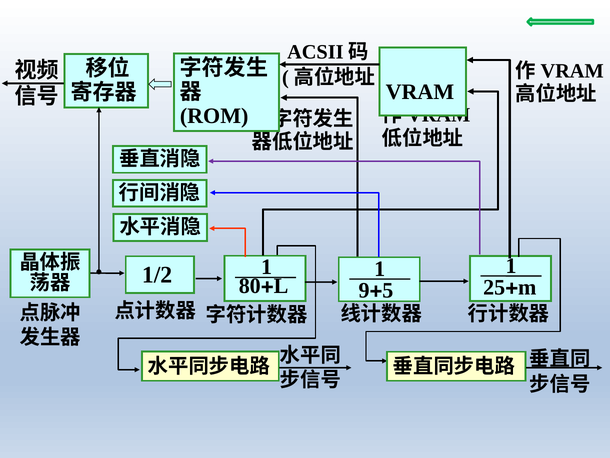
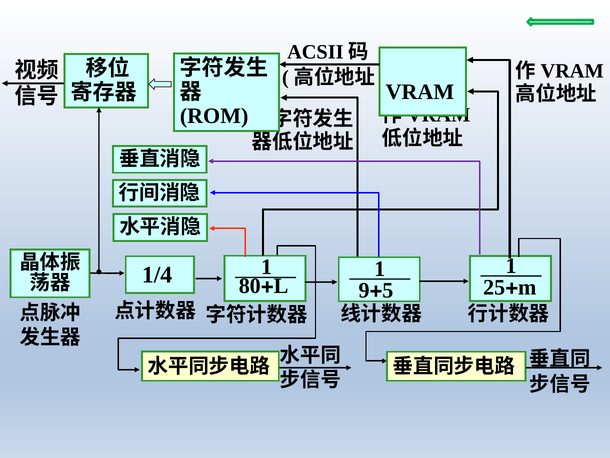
1/2: 1/2 -> 1/4
